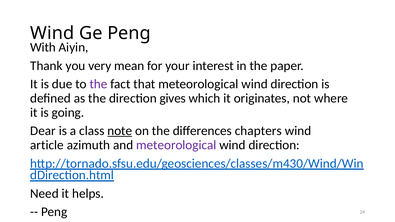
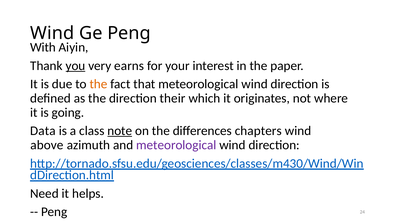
you underline: none -> present
mean: mean -> earns
the at (98, 84) colour: purple -> orange
gives: gives -> their
Dear: Dear -> Data
article: article -> above
